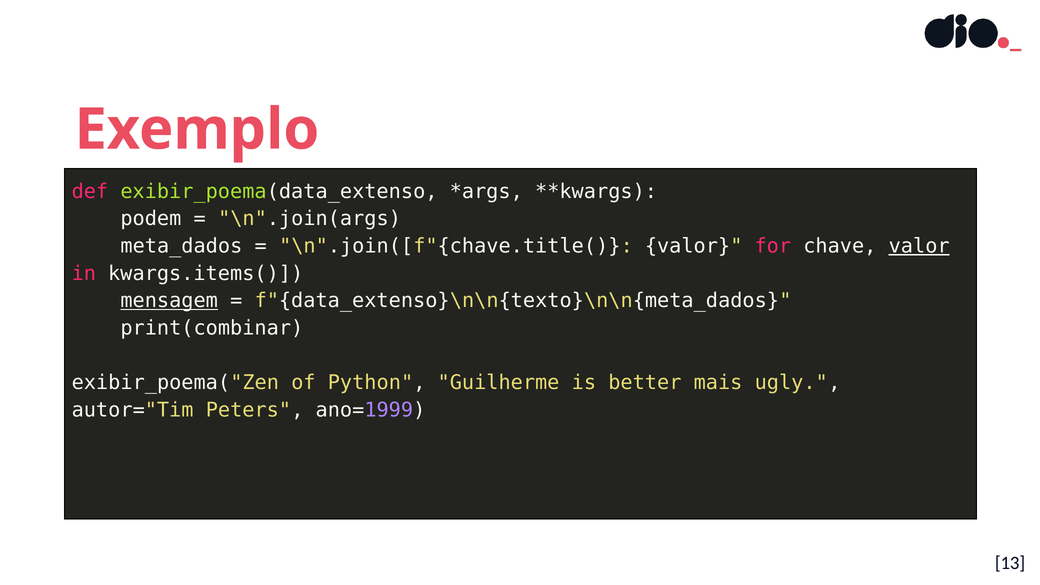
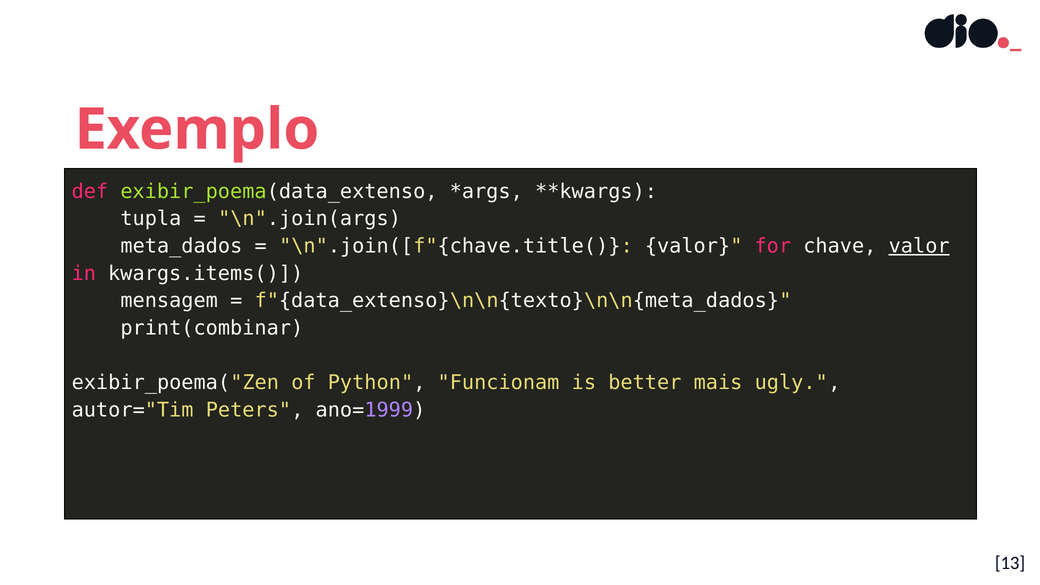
podem: podem -> tupla
mensagem underline: present -> none
Guilherme: Guilherme -> Funcionam
